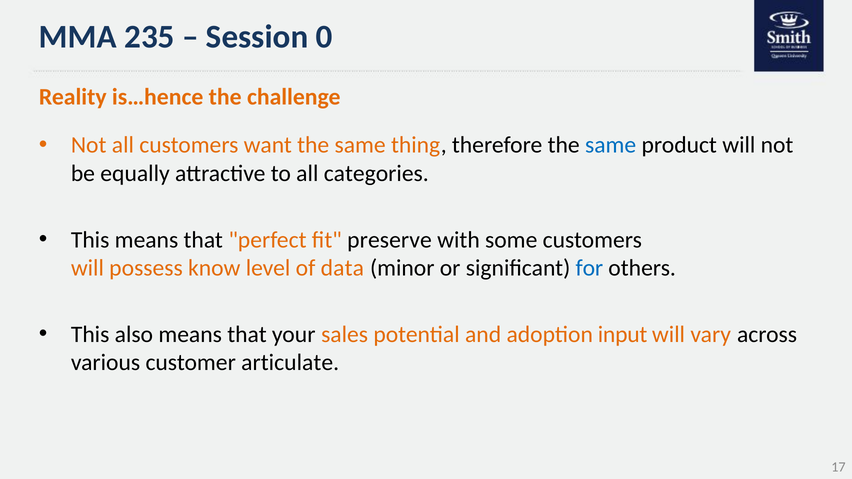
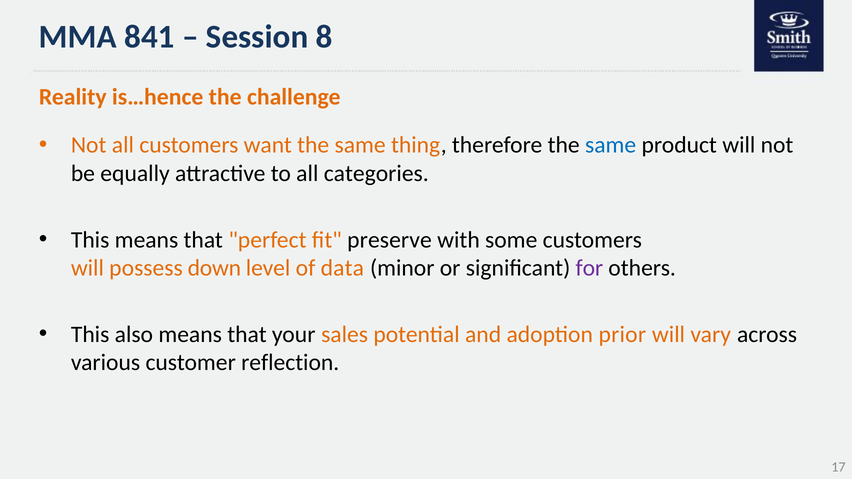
235: 235 -> 841
0: 0 -> 8
know: know -> down
for colour: blue -> purple
input: input -> prior
articulate: articulate -> reflection
